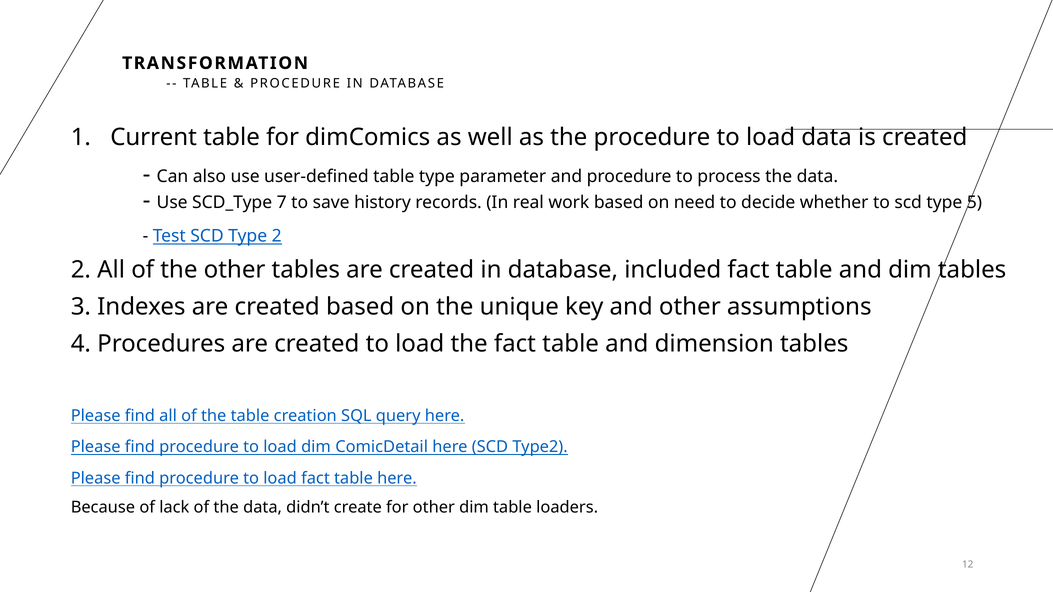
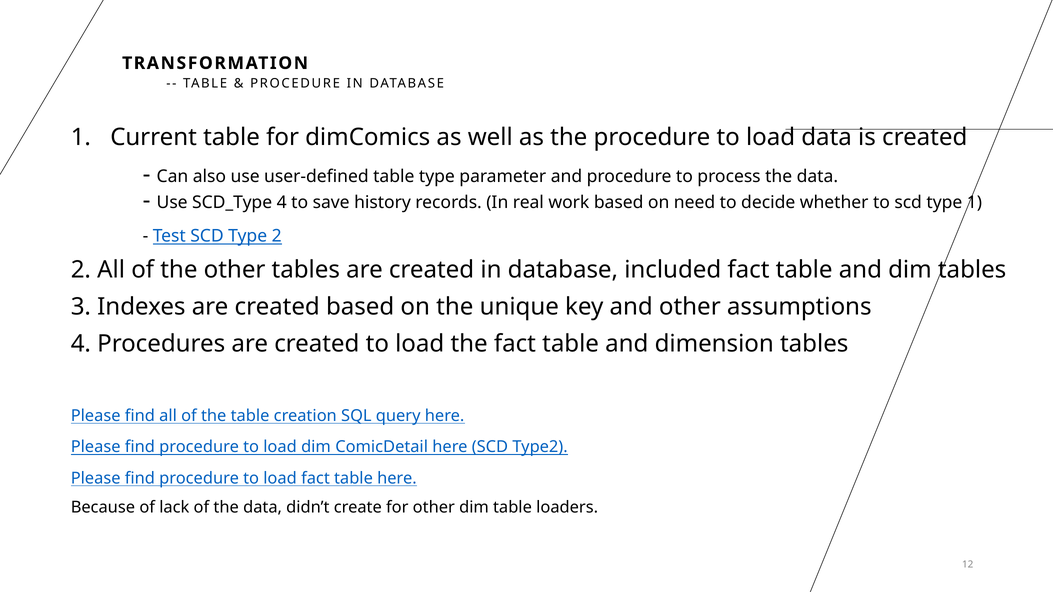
SCD_Type 7: 7 -> 4
type 5: 5 -> 1
